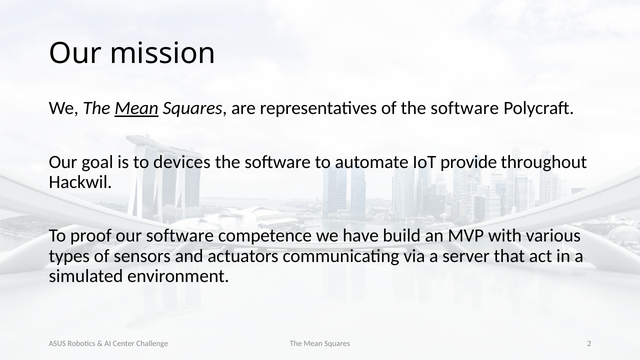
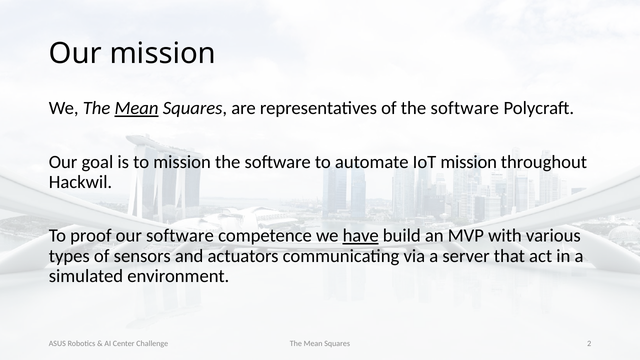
to devices: devices -> mission
IoT provide: provide -> mission
have underline: none -> present
